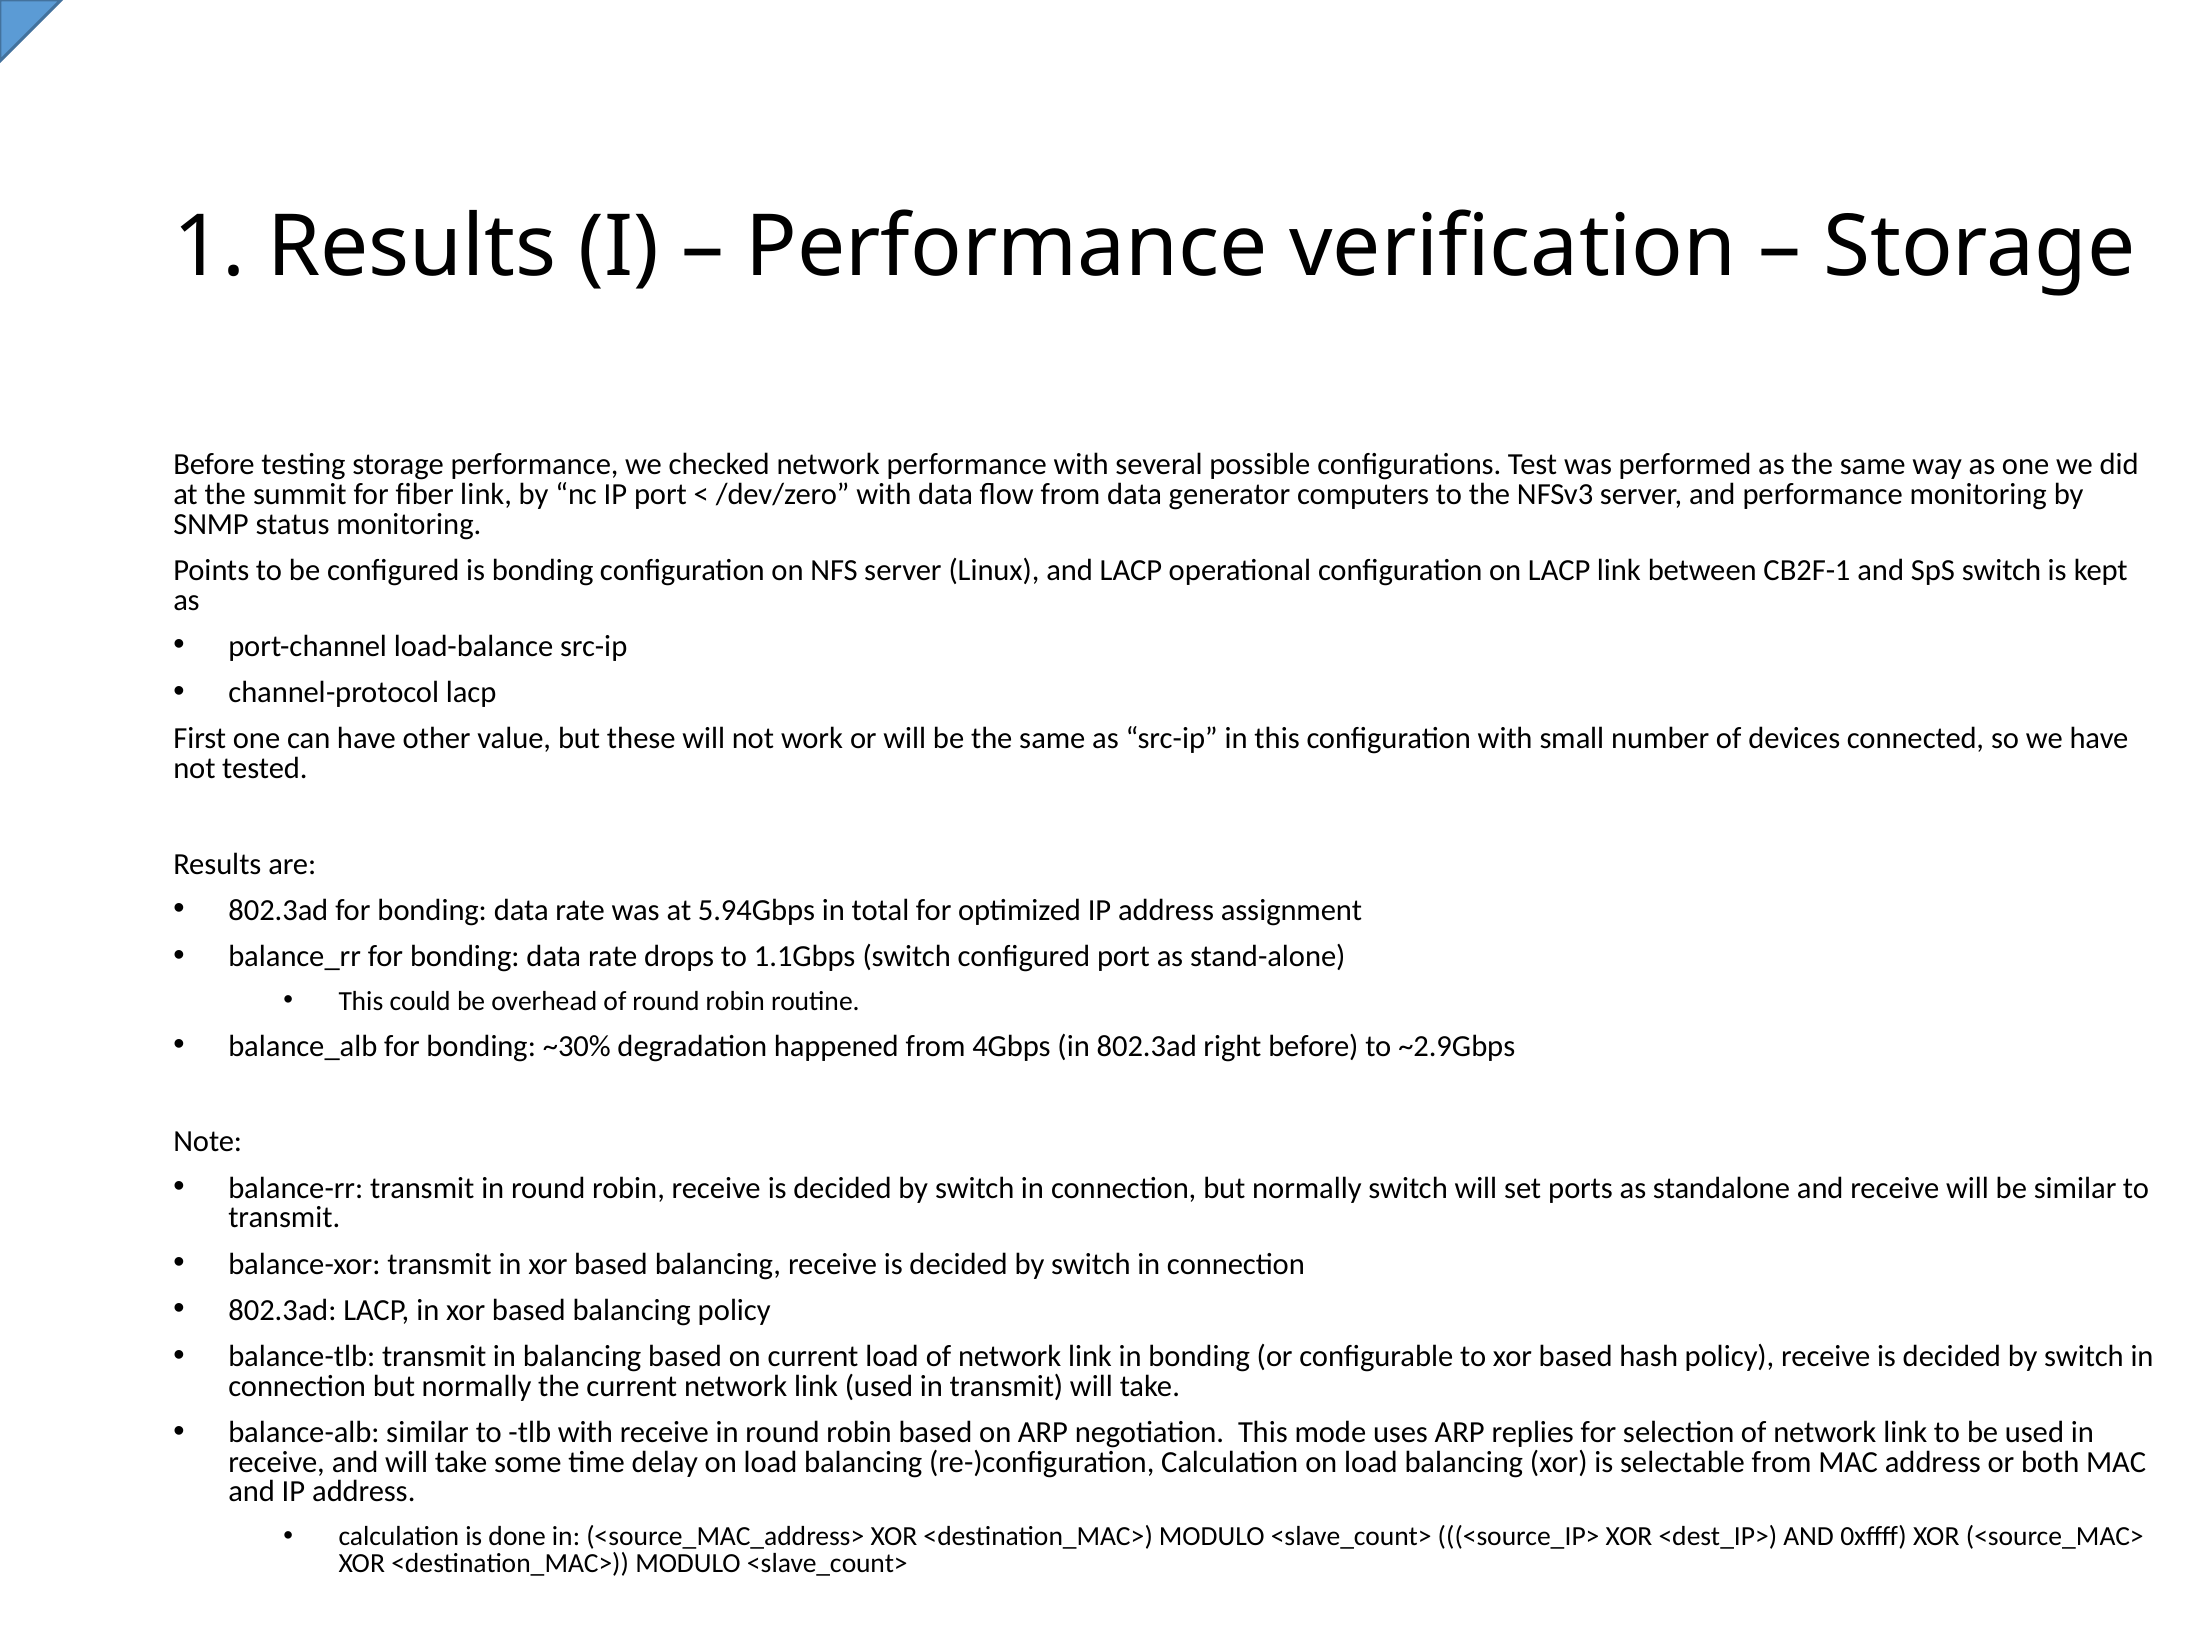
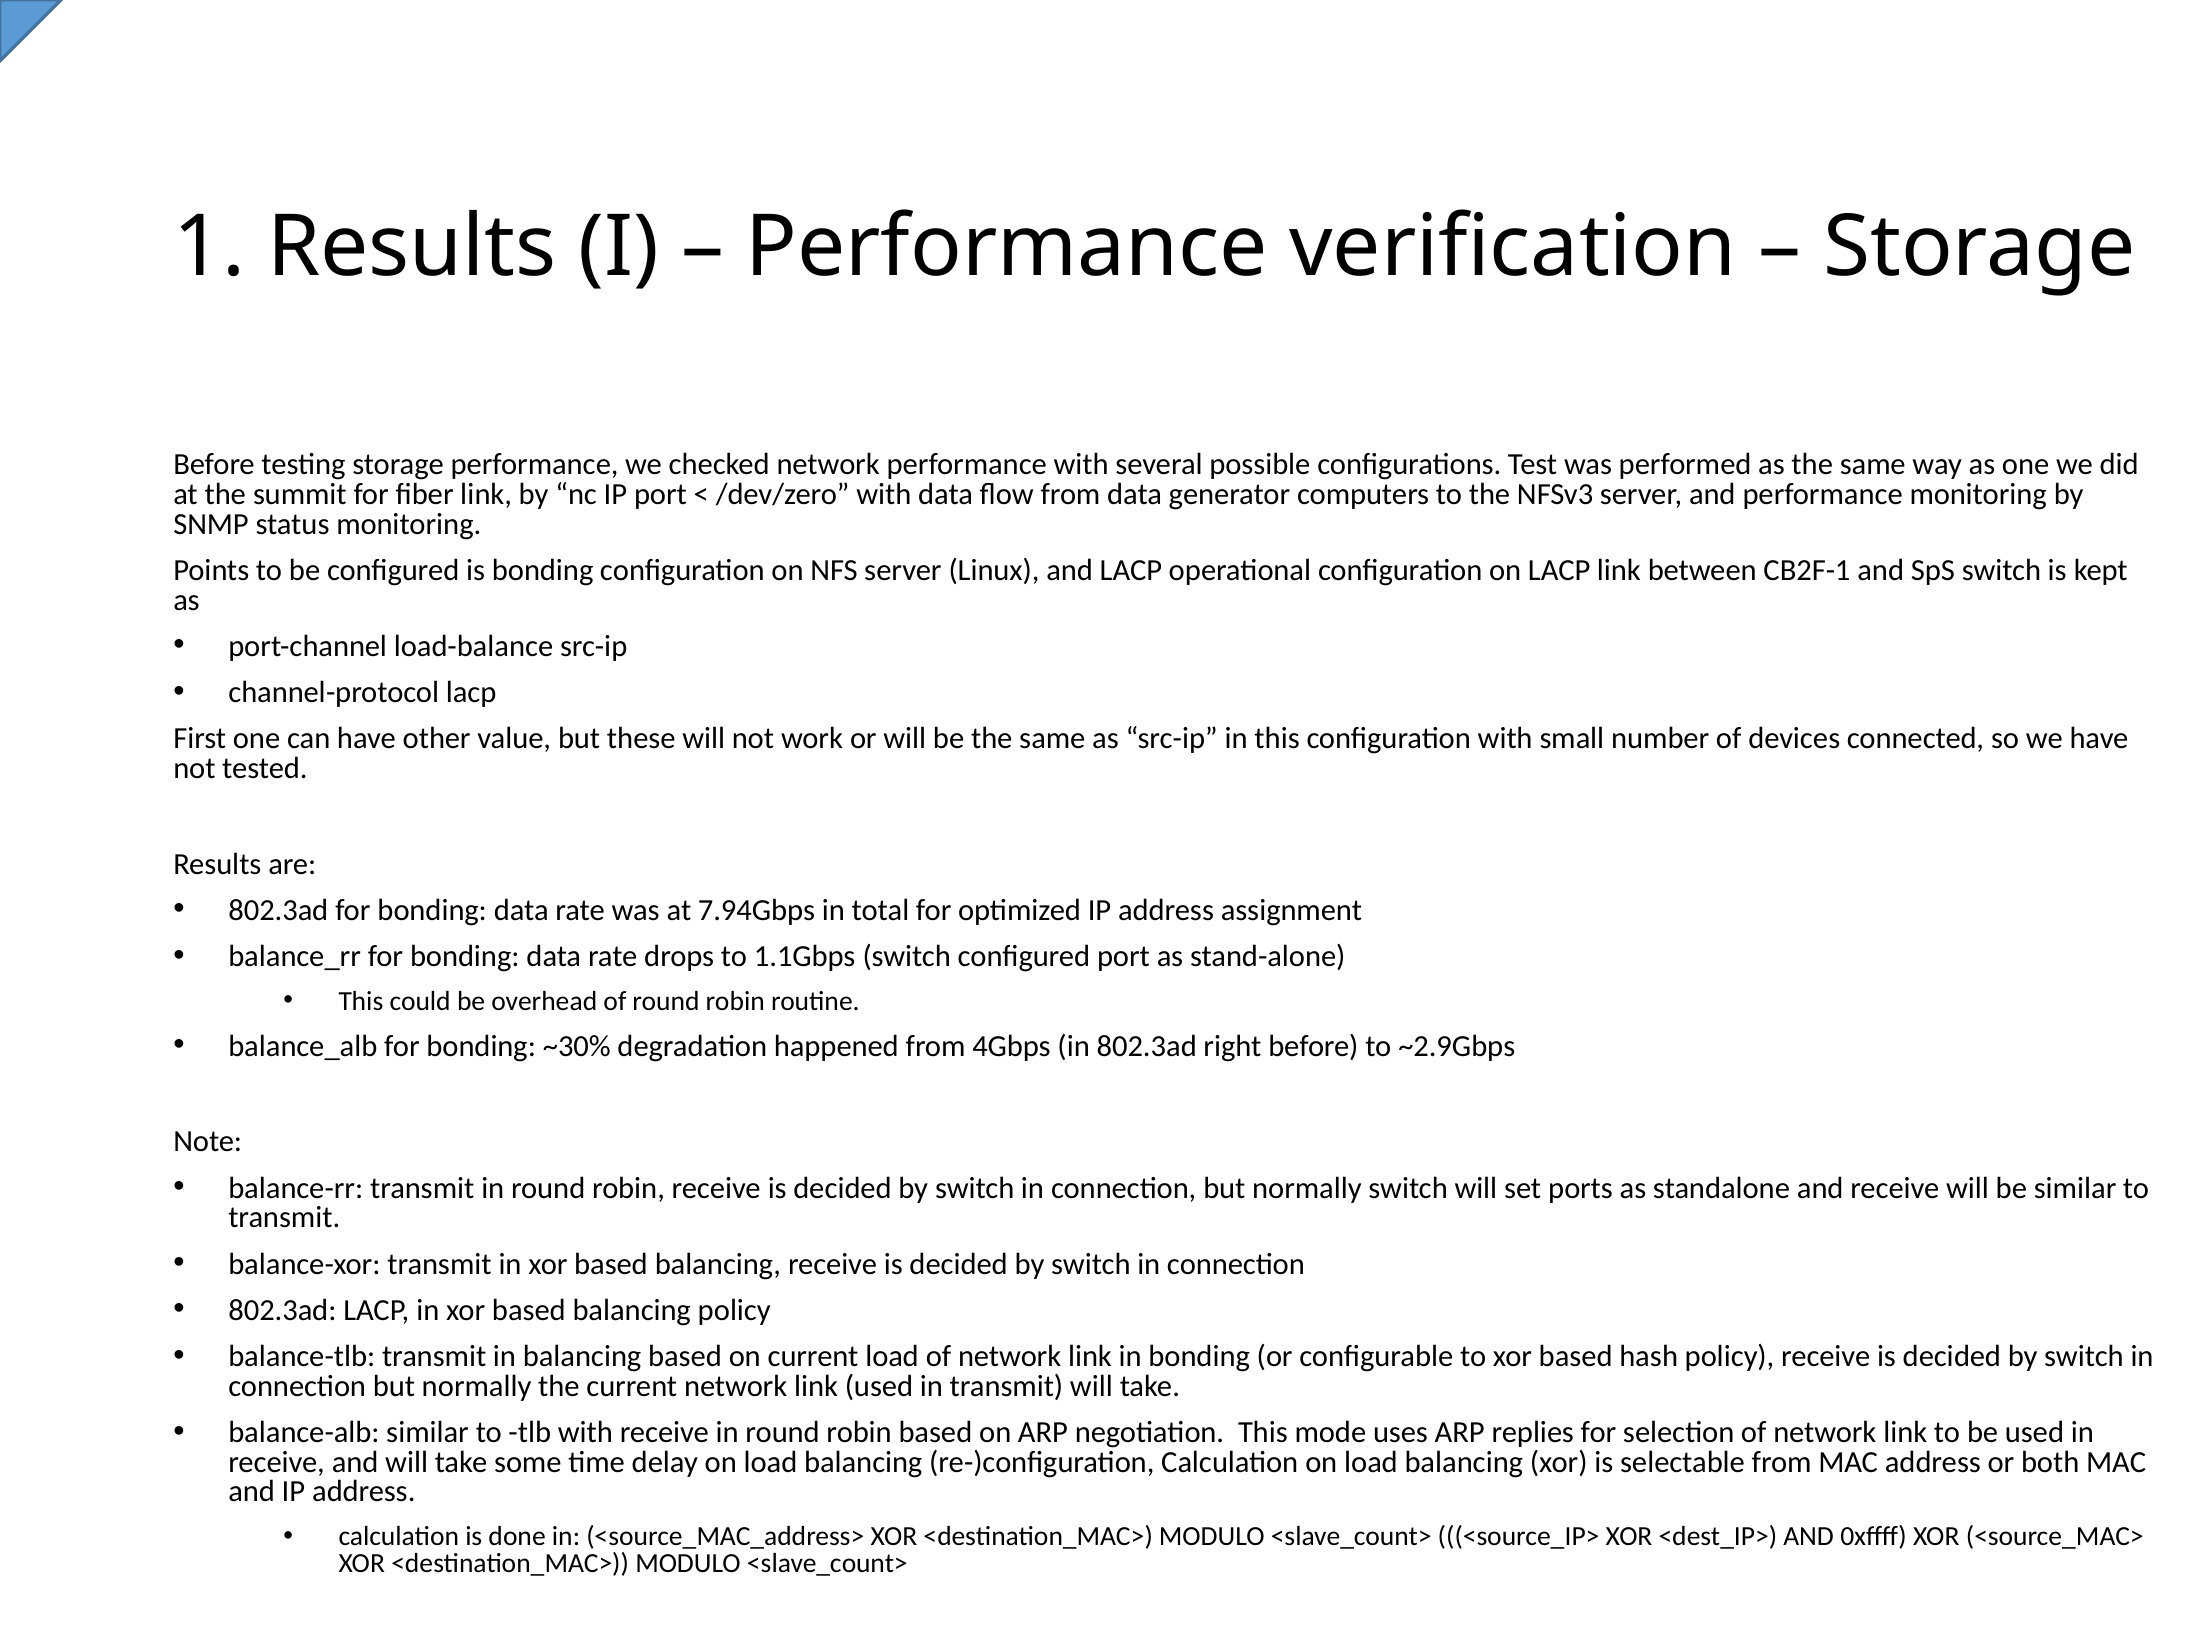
5.94Gbps: 5.94Gbps -> 7.94Gbps
